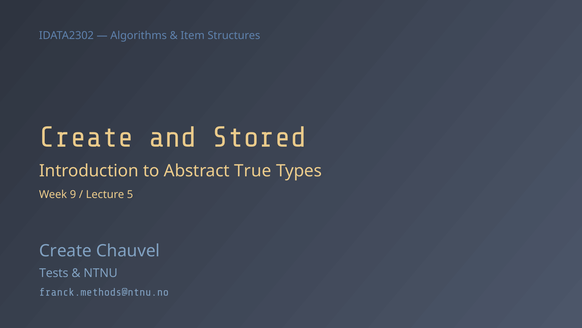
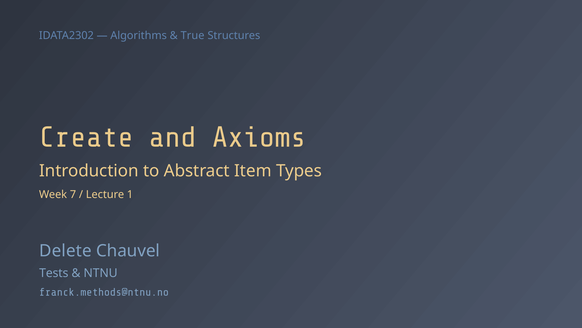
Item: Item -> True
Stored: Stored -> Axioms
True: True -> Item
9: 9 -> 7
5: 5 -> 1
Create at (66, 250): Create -> Delete
